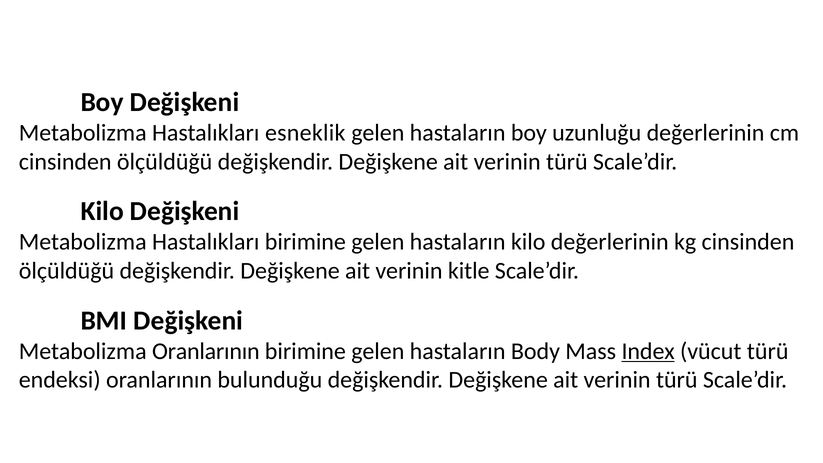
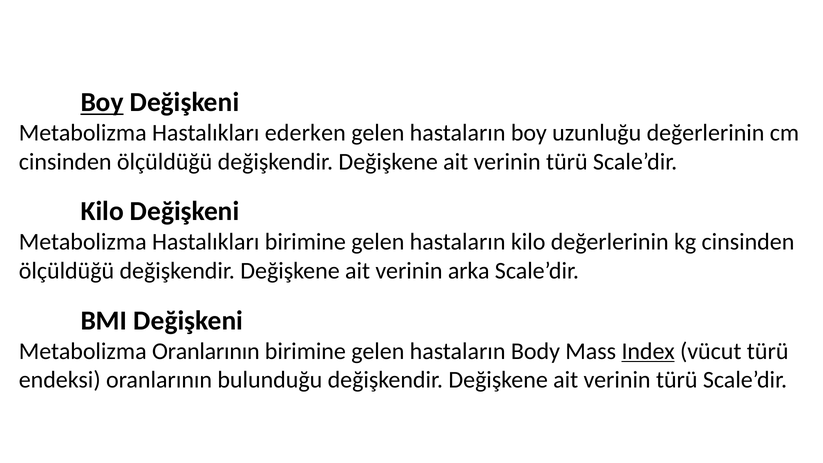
Boy at (102, 102) underline: none -> present
esneklik: esneklik -> ederken
kitle: kitle -> arka
